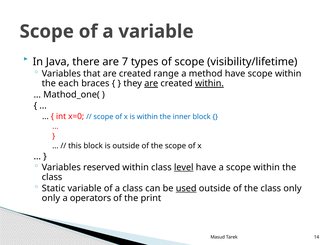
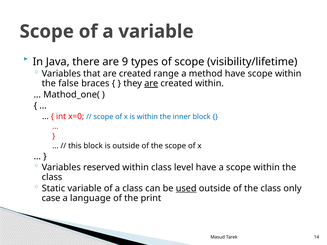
7: 7 -> 9
each: each -> false
within at (209, 84) underline: present -> none
level underline: present -> none
only at (51, 198): only -> case
operators: operators -> language
